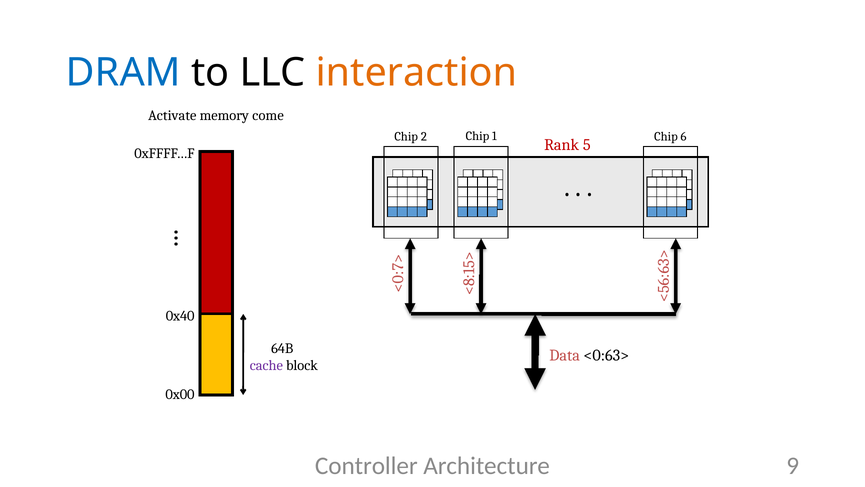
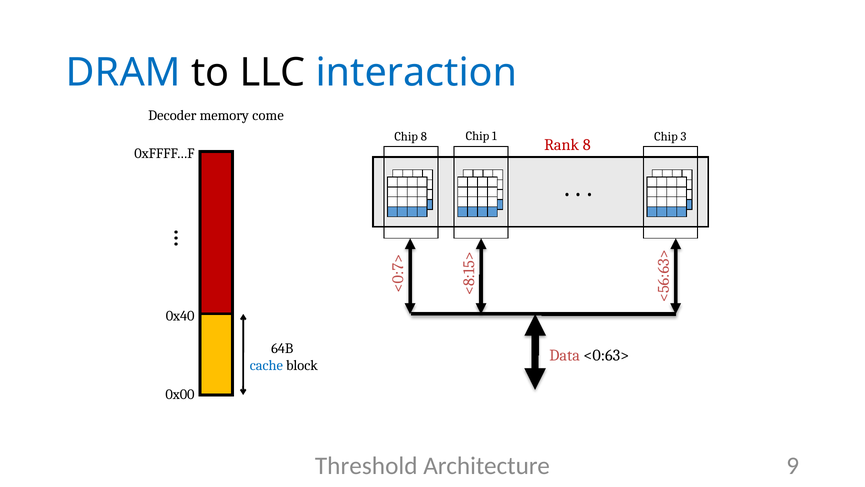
interaction colour: orange -> blue
Activate: Activate -> Decoder
Chip 2: 2 -> 8
Chip 6: 6 -> 3
Rank 5: 5 -> 8
cache colour: purple -> blue
Controller: Controller -> Threshold
